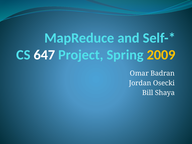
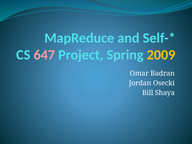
647 colour: white -> pink
